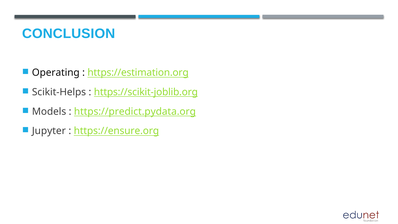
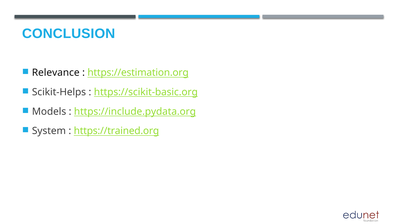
Operating: Operating -> Relevance
https://scikit-joblib.org: https://scikit-joblib.org -> https://scikit-basic.org
https://predict.pydata.org: https://predict.pydata.org -> https://include.pydata.org
Jupyter: Jupyter -> System
https://ensure.org: https://ensure.org -> https://trained.org
